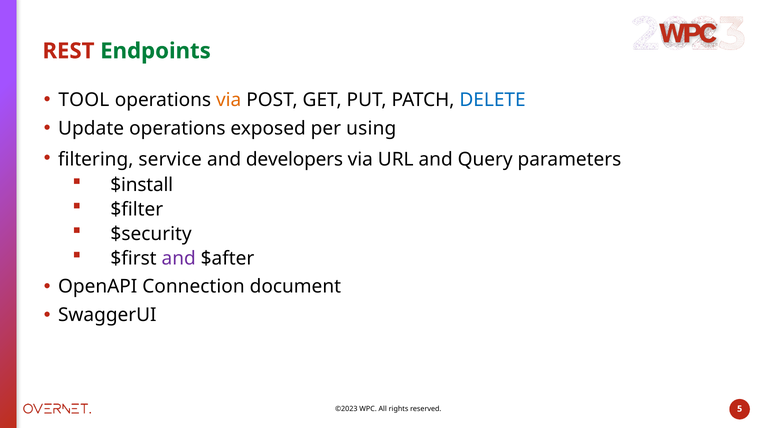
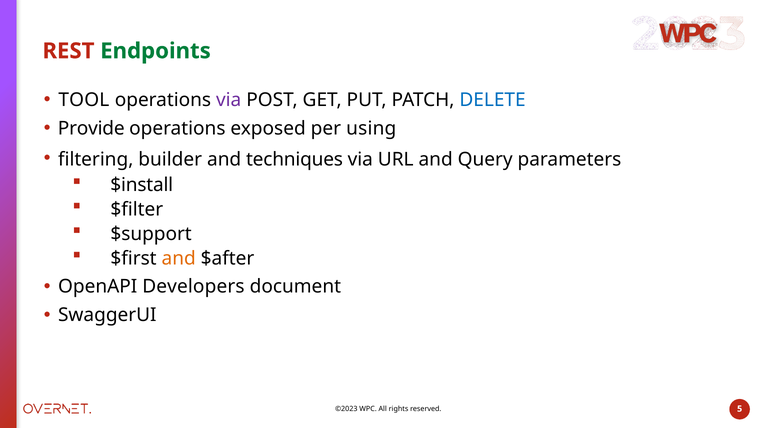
via at (229, 100) colour: orange -> purple
Update: Update -> Provide
service: service -> builder
developers: developers -> techniques
$security: $security -> $support
and at (179, 259) colour: purple -> orange
Connection: Connection -> Developers
